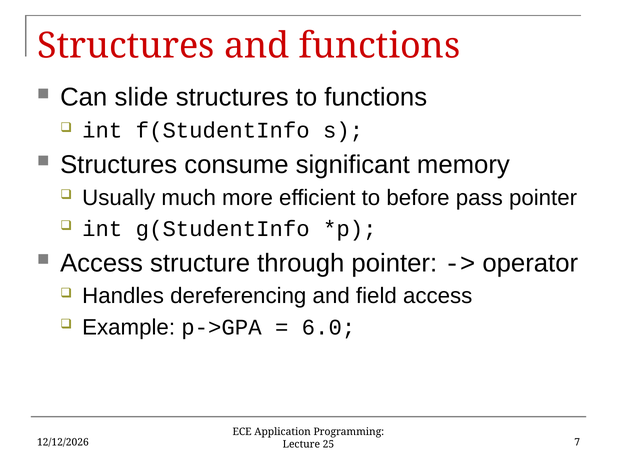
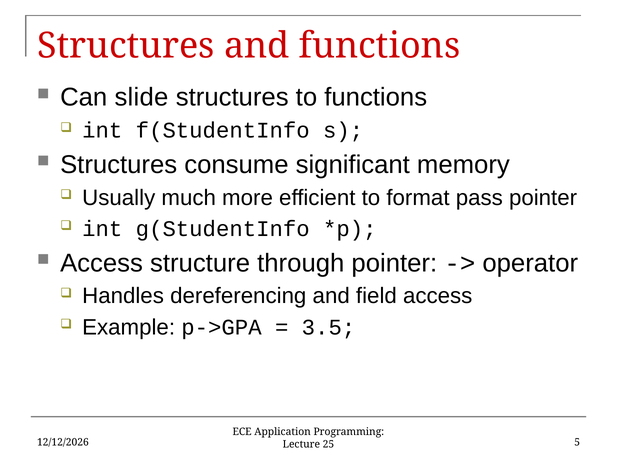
before: before -> format
6.0: 6.0 -> 3.5
7: 7 -> 5
